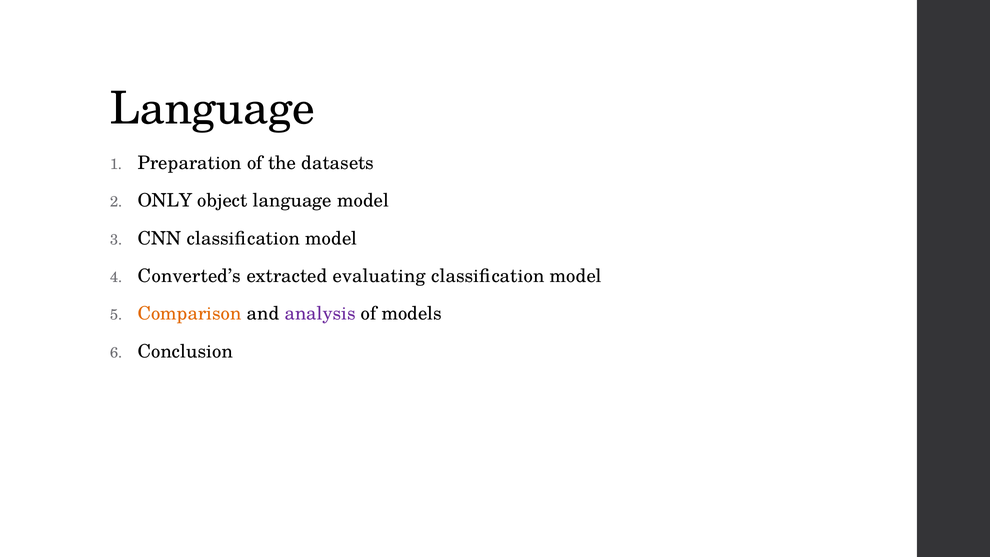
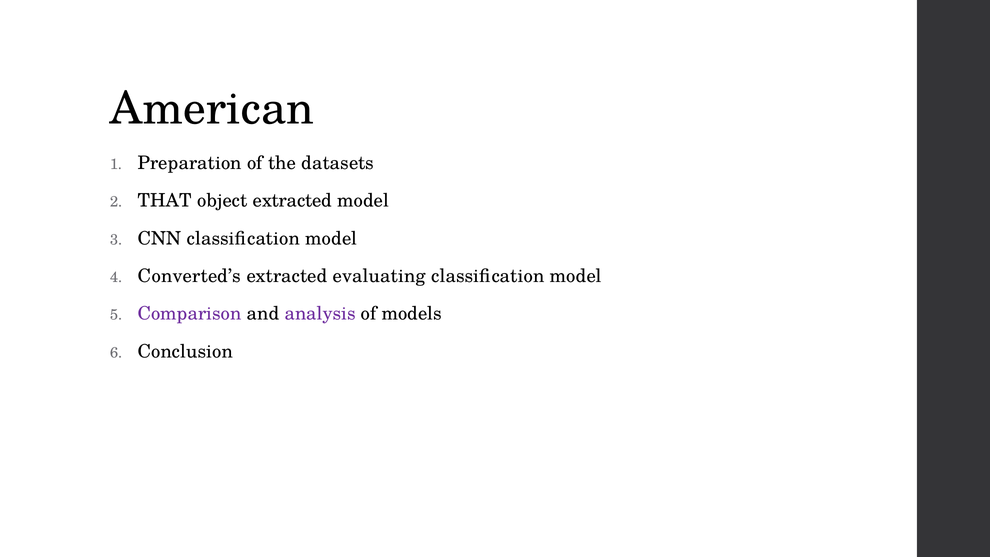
Language at (212, 109): Language -> American
ONLY: ONLY -> THAT
object language: language -> extracted
Comparison colour: orange -> purple
